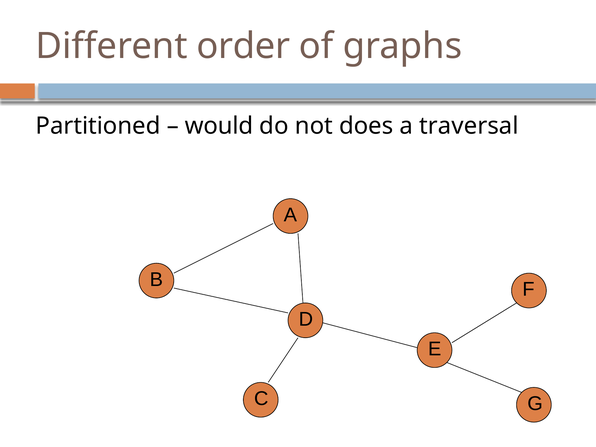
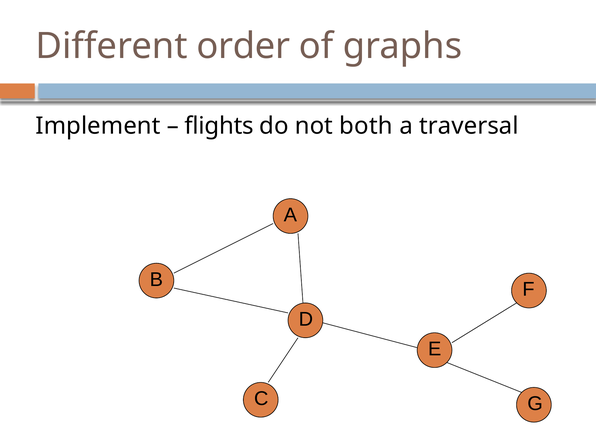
Partitioned: Partitioned -> Implement
would: would -> flights
does: does -> both
